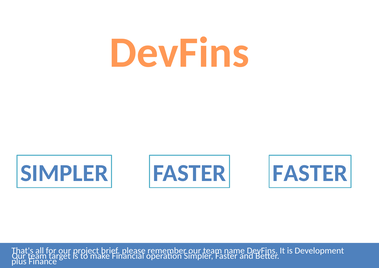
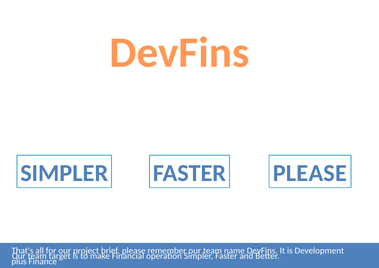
FASTER FASTER: FASTER -> PLEASE
